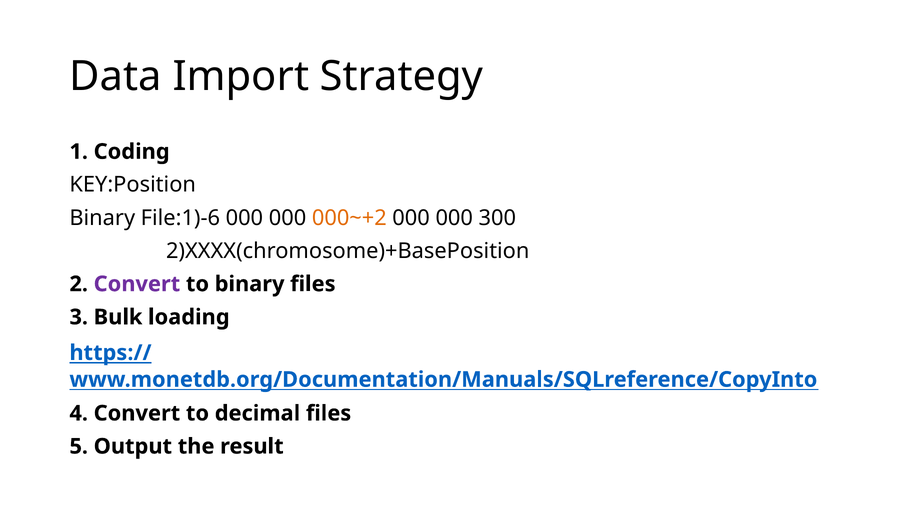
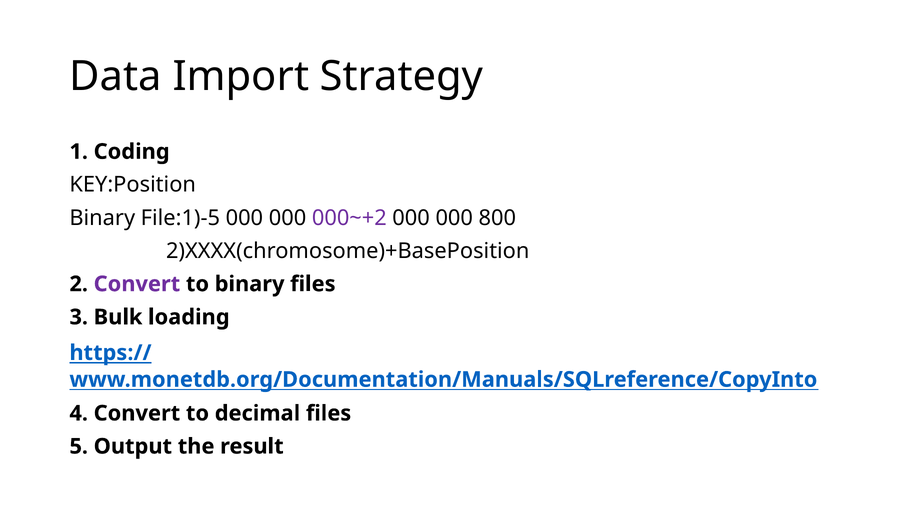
File:1)-6: File:1)-6 -> File:1)-5
000~+2 colour: orange -> purple
300: 300 -> 800
